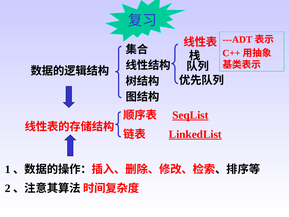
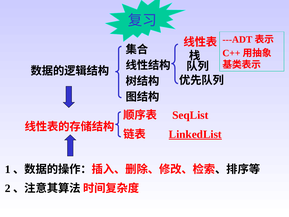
SeqList underline: present -> none
